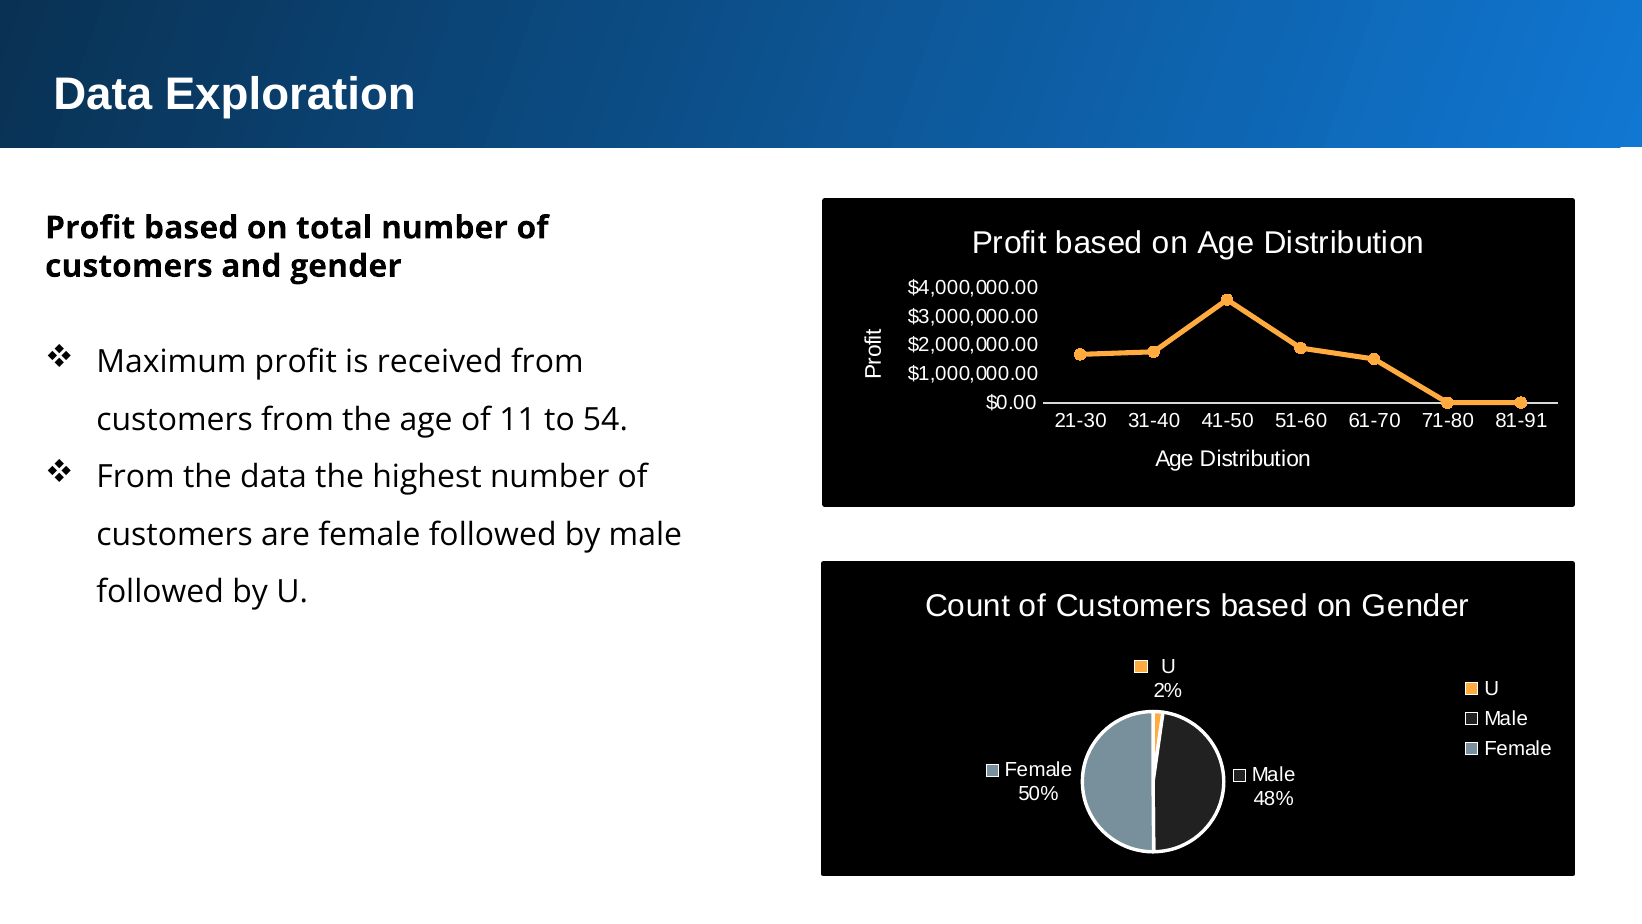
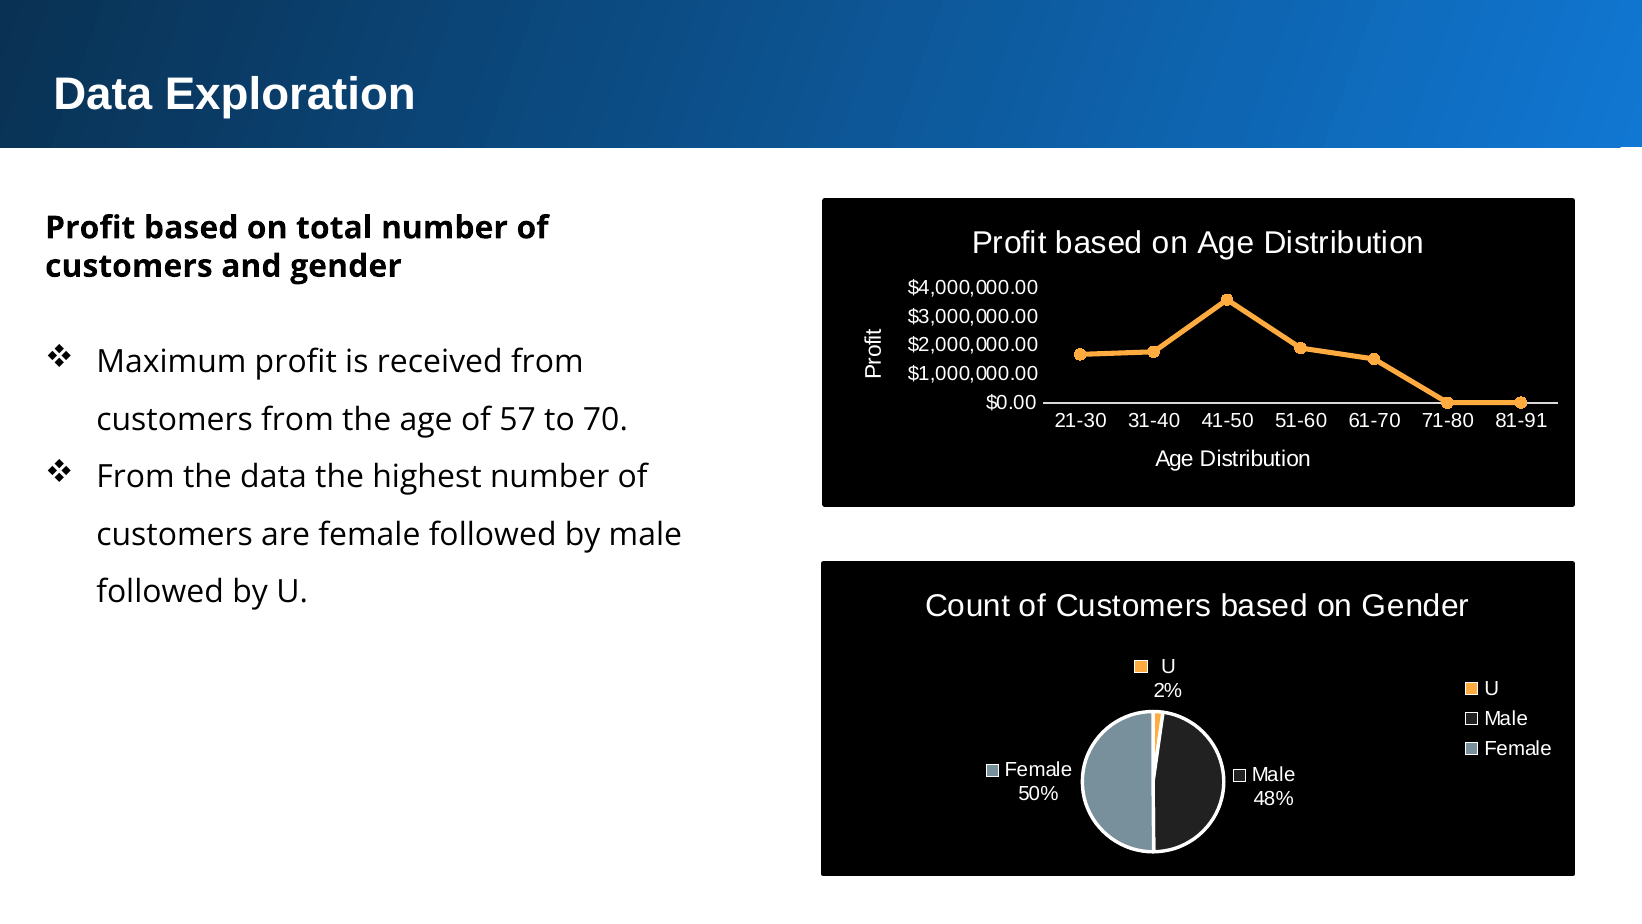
11: 11 -> 57
54: 54 -> 70
